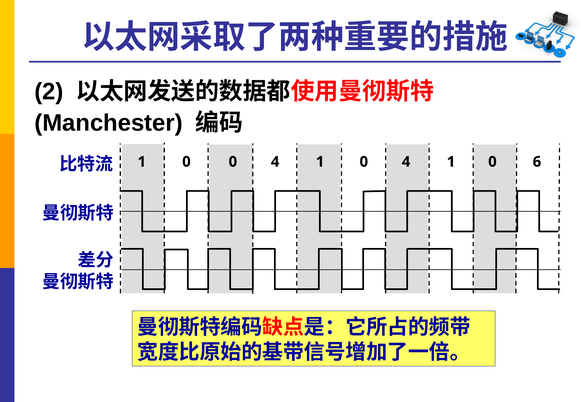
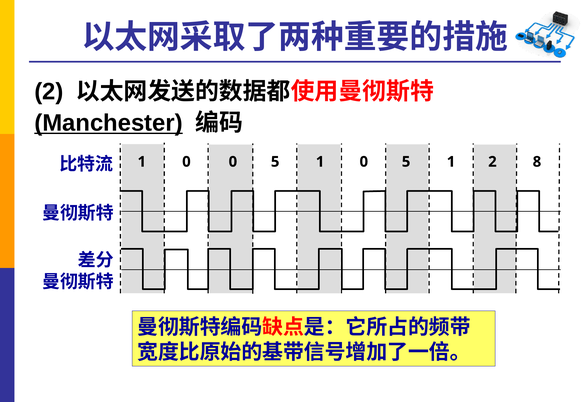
Manchester underline: none -> present
0 0 4: 4 -> 5
4 at (406, 162): 4 -> 5
0 at (492, 162): 0 -> 2
6: 6 -> 8
